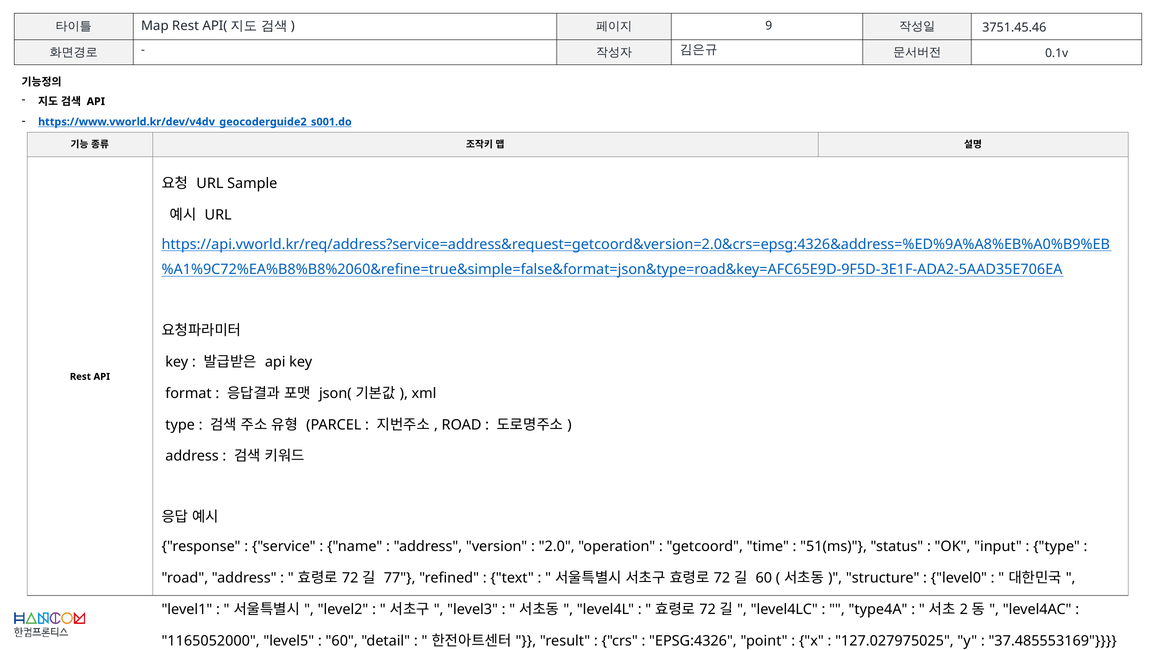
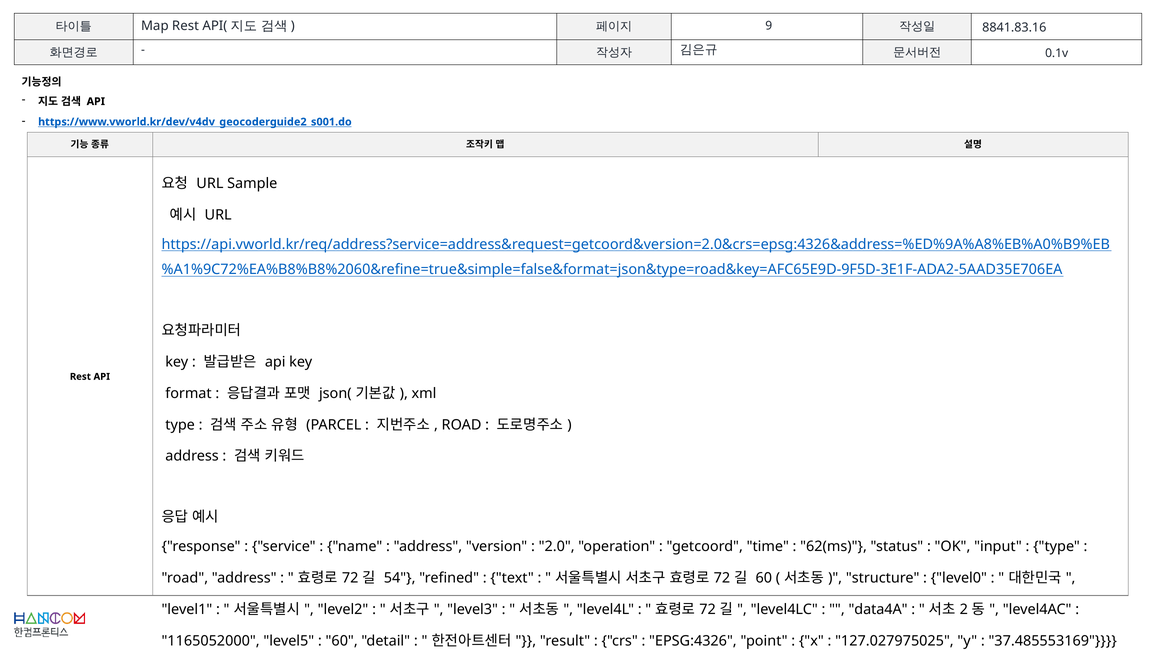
3751.45.46: 3751.45.46 -> 8841.83.16
51(ms: 51(ms -> 62(ms
77: 77 -> 54
type4A: type4A -> data4A
